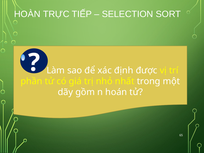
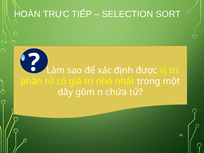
hoán: hoán -> chứa
